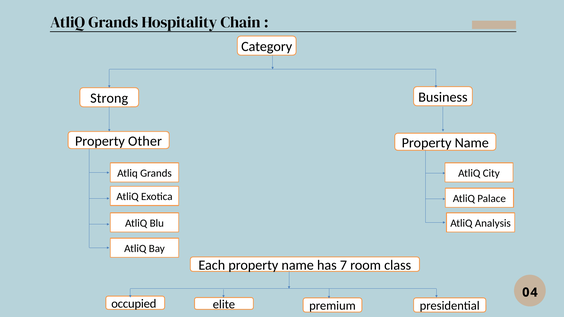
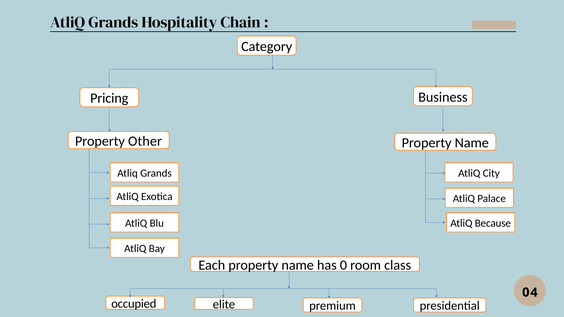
Strong: Strong -> Pricing
Analysis: Analysis -> Because
7: 7 -> 0
